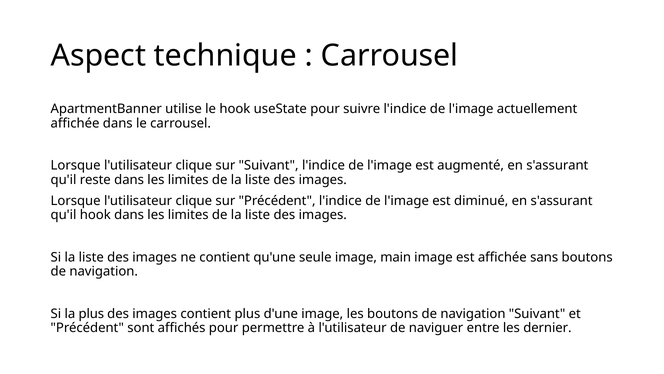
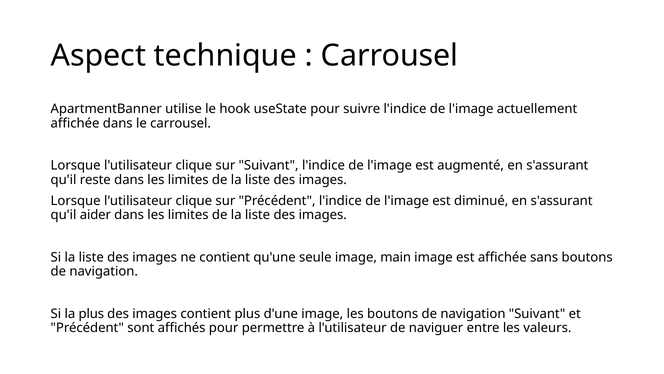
qu'il hook: hook -> aider
dernier: dernier -> valeurs
